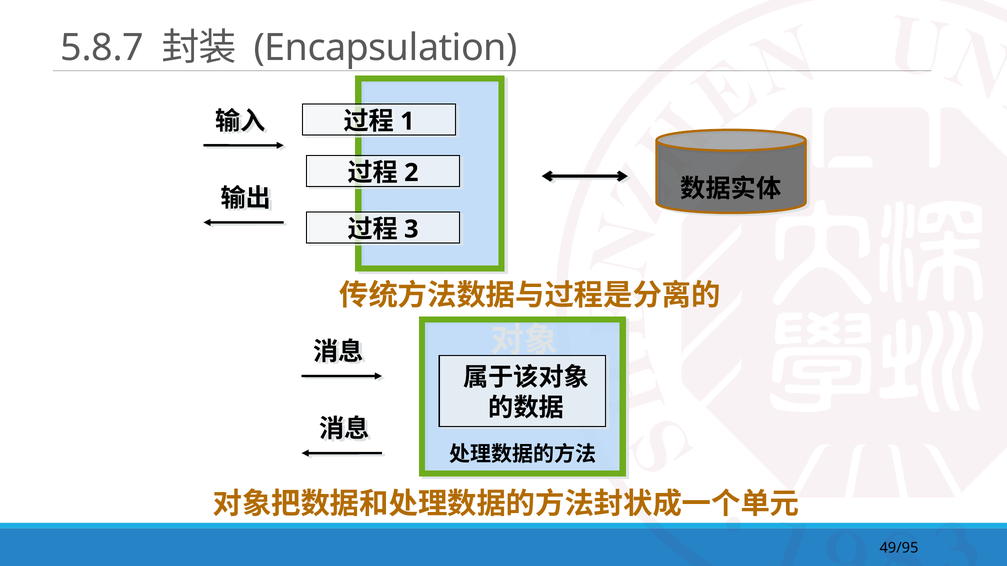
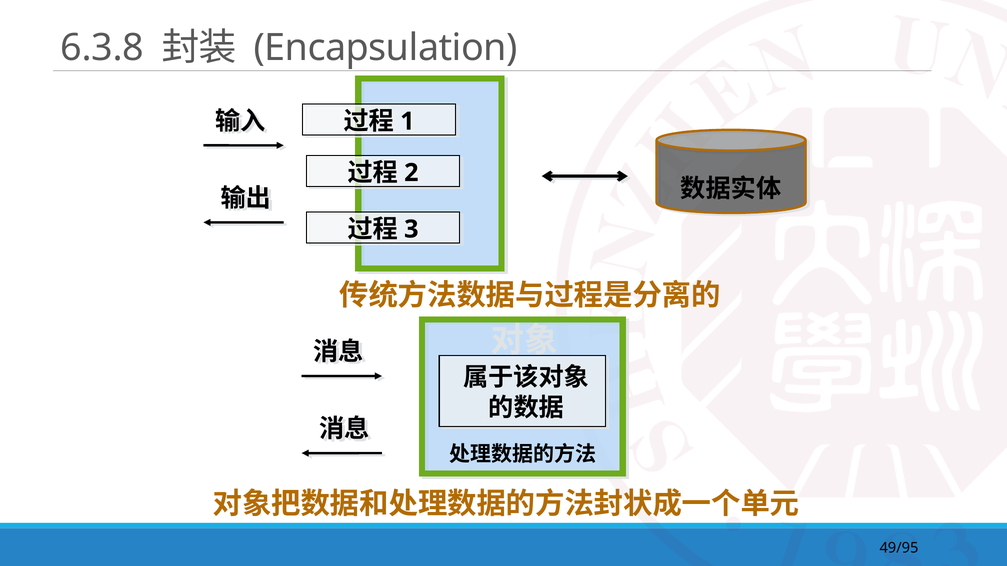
5.8.7: 5.8.7 -> 6.3.8
